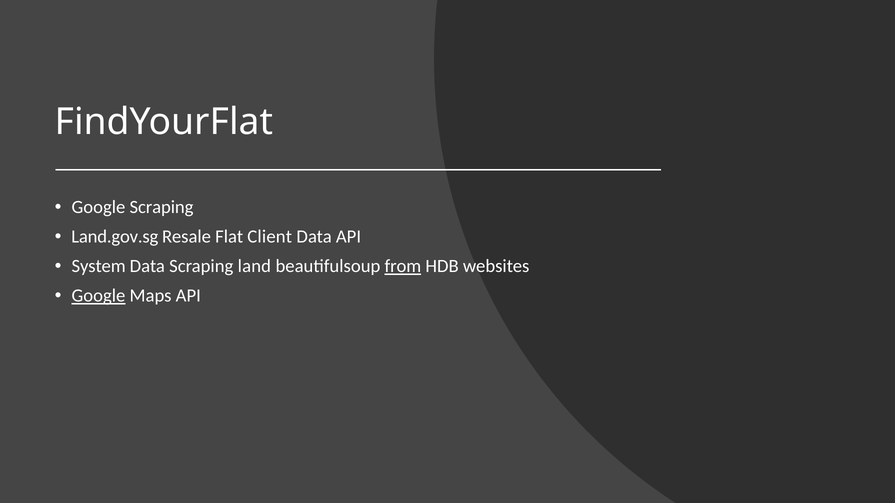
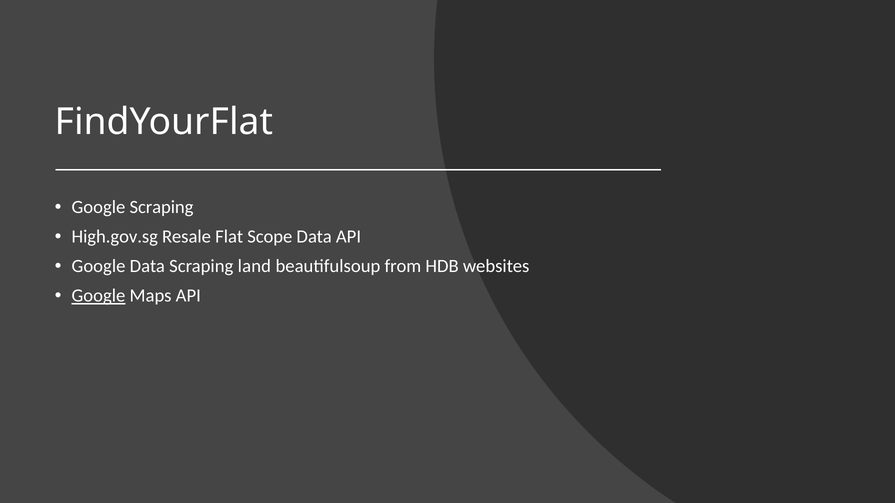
Land.gov.sg: Land.gov.sg -> High.gov.sg
Client: Client -> Scope
System at (99, 266): System -> Google
from underline: present -> none
